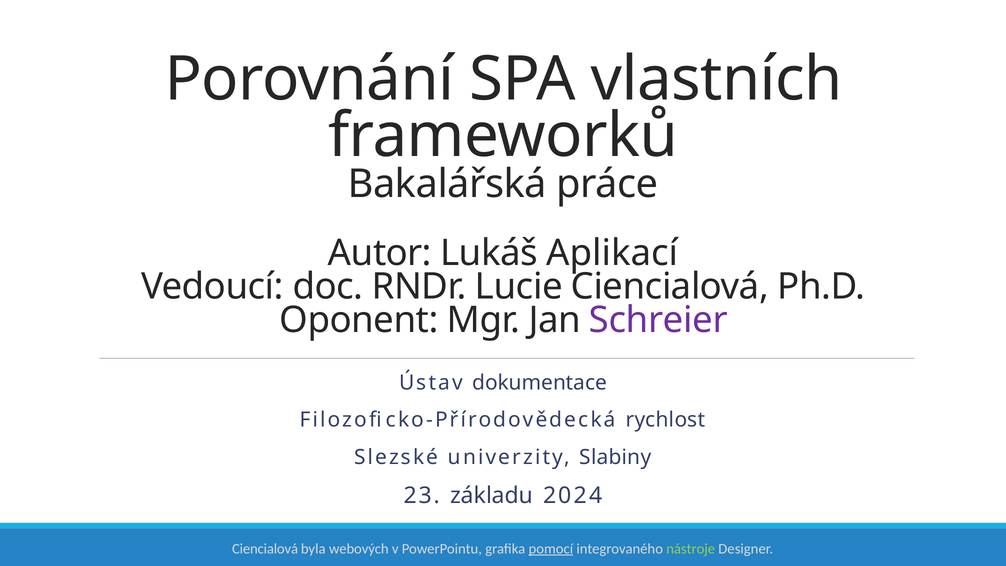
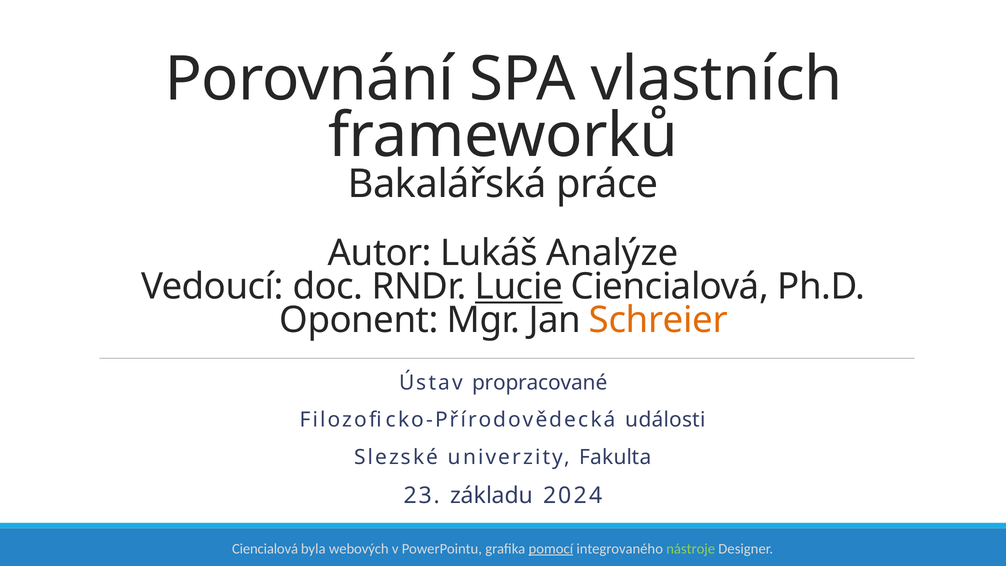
Aplikací: Aplikací -> Analýze
Lucie underline: none -> present
Schreier colour: purple -> orange
dokumentace: dokumentace -> propracované
rychlost: rychlost -> události
Slabiny: Slabiny -> Fakulta
